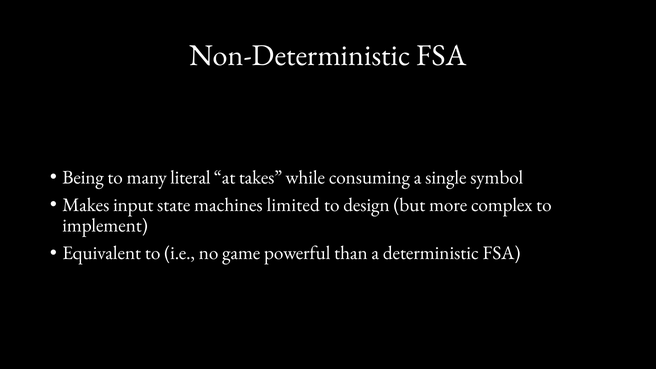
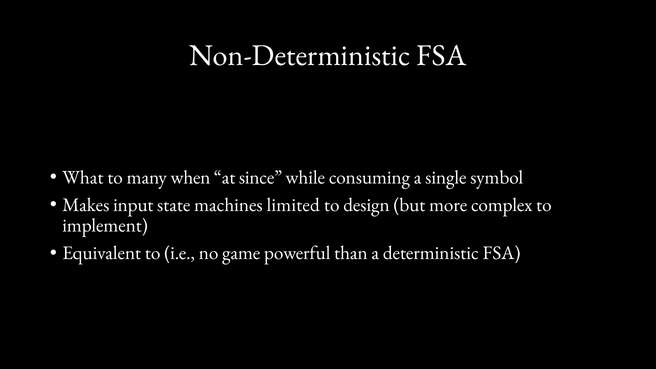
Being: Being -> What
literal: literal -> when
takes: takes -> since
